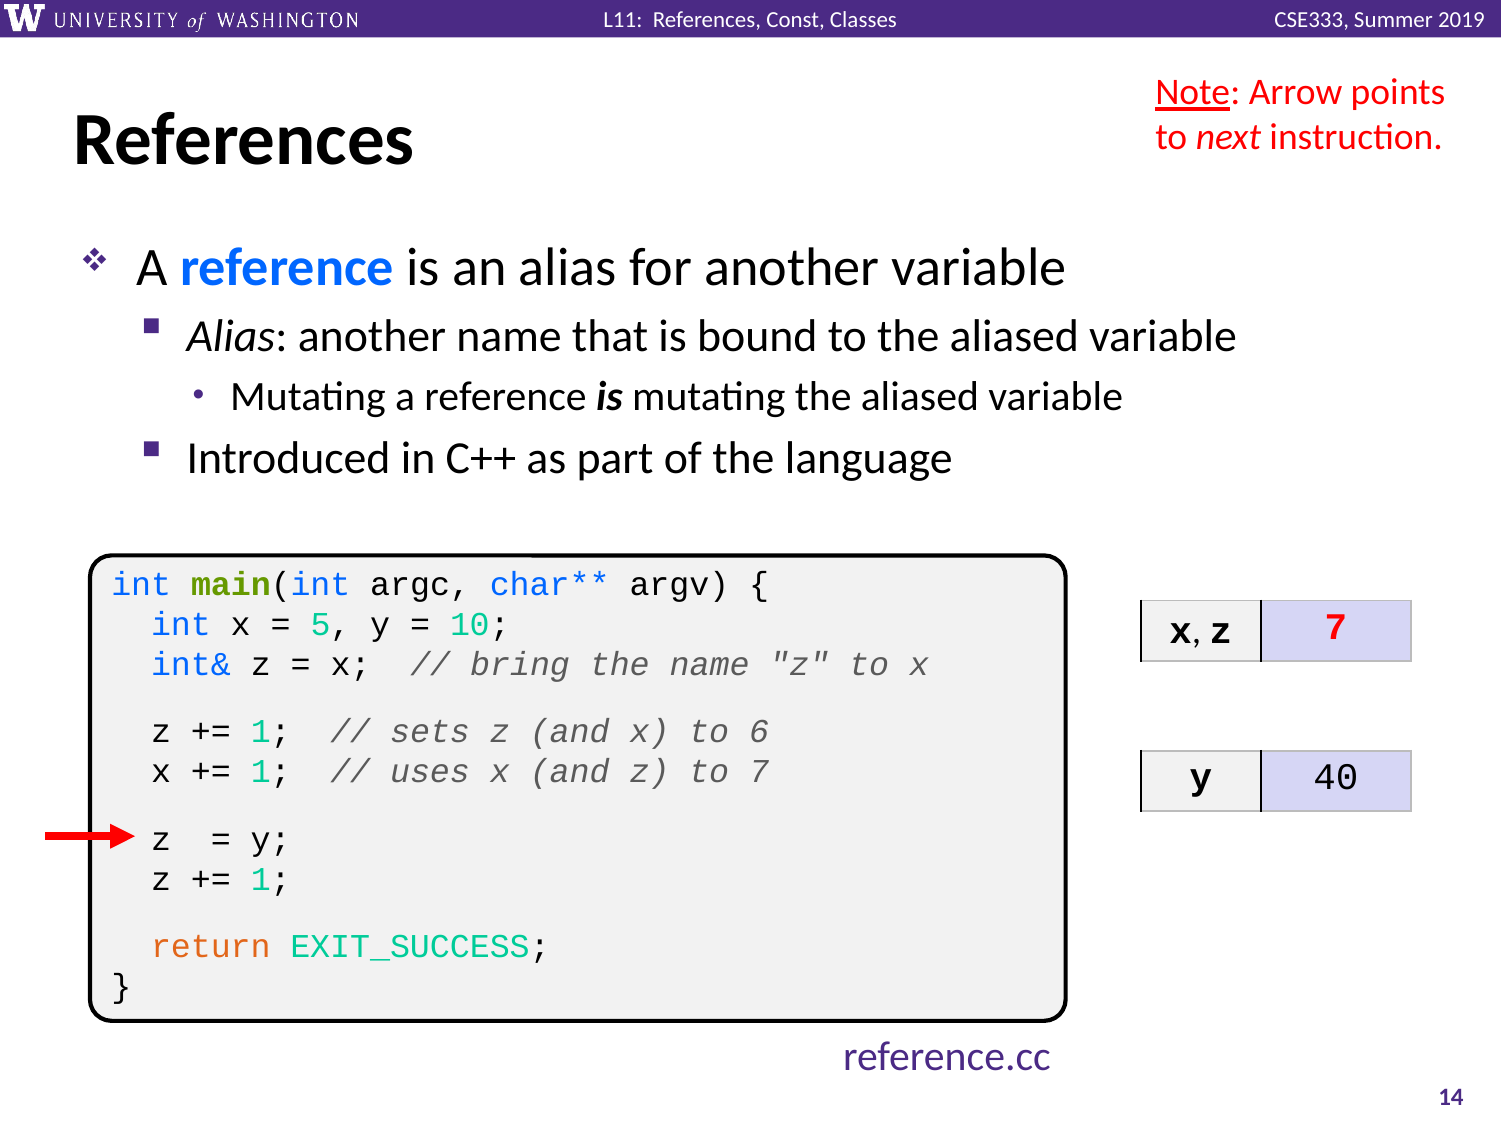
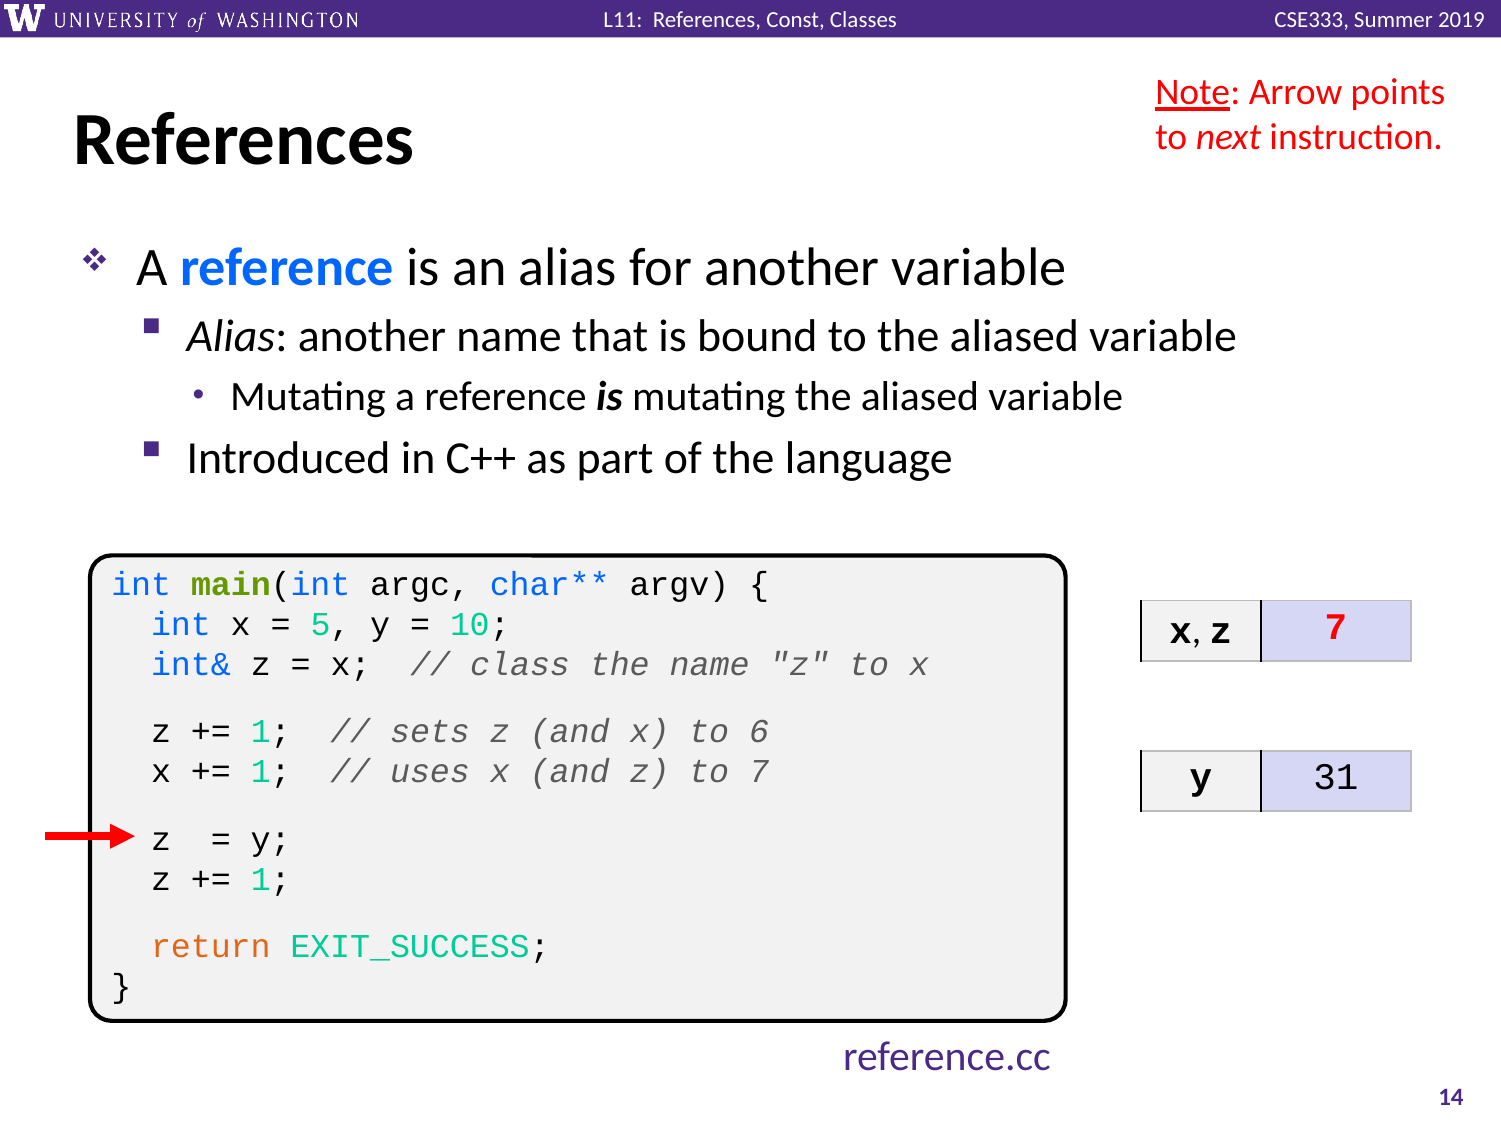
bring: bring -> class
40: 40 -> 31
